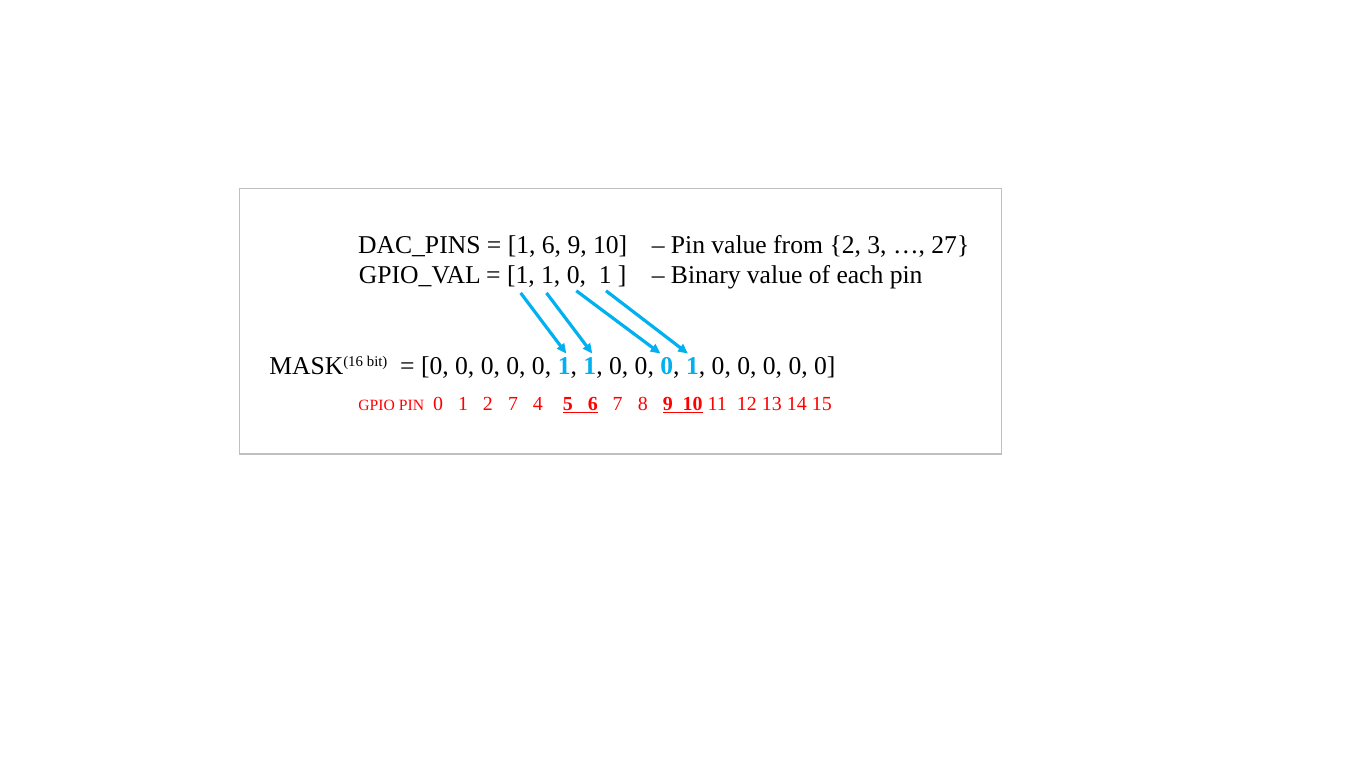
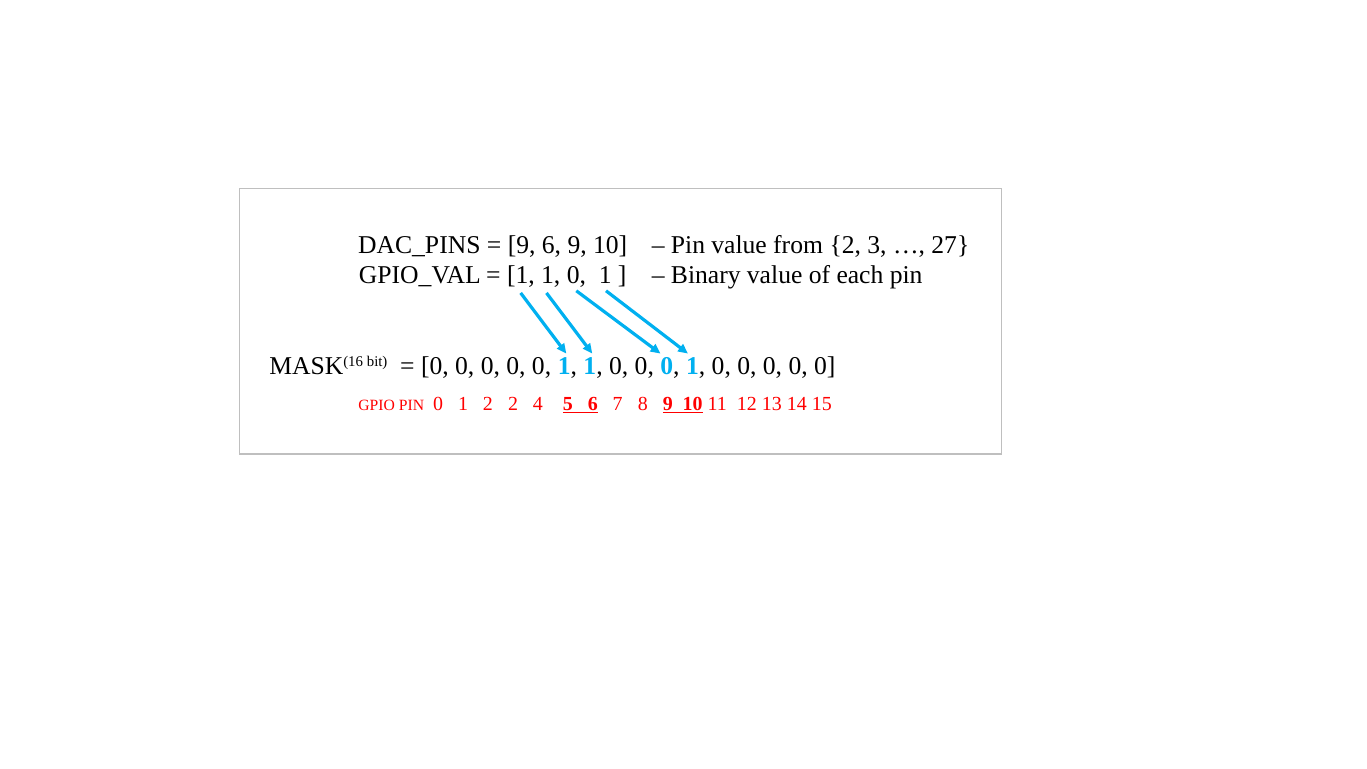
1 at (522, 245): 1 -> 9
2 7: 7 -> 2
